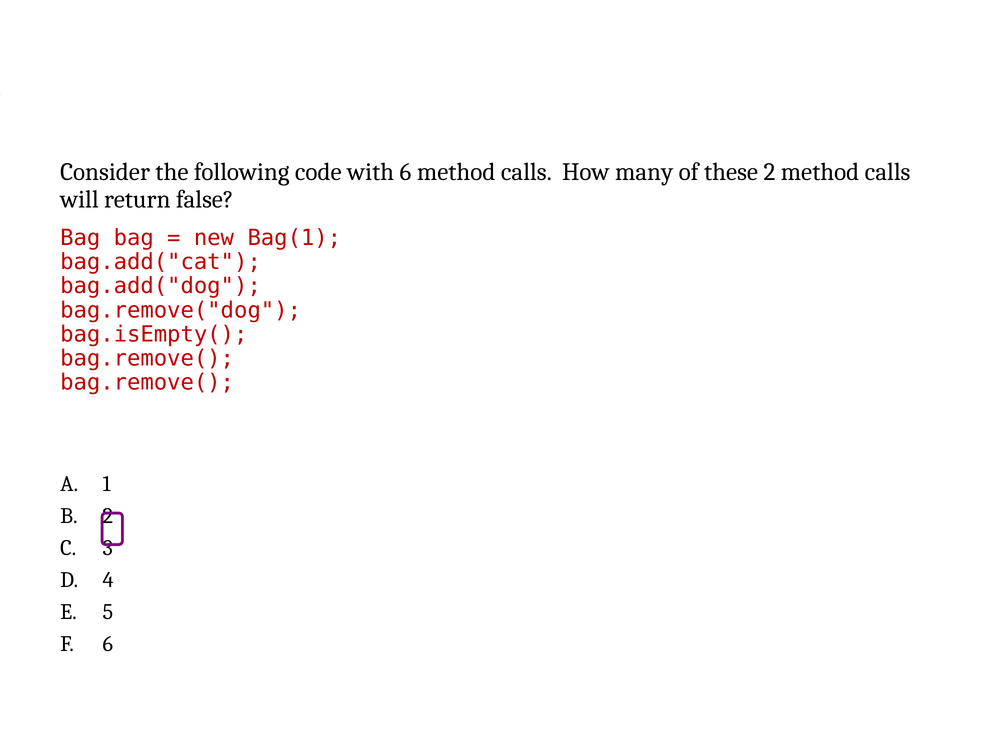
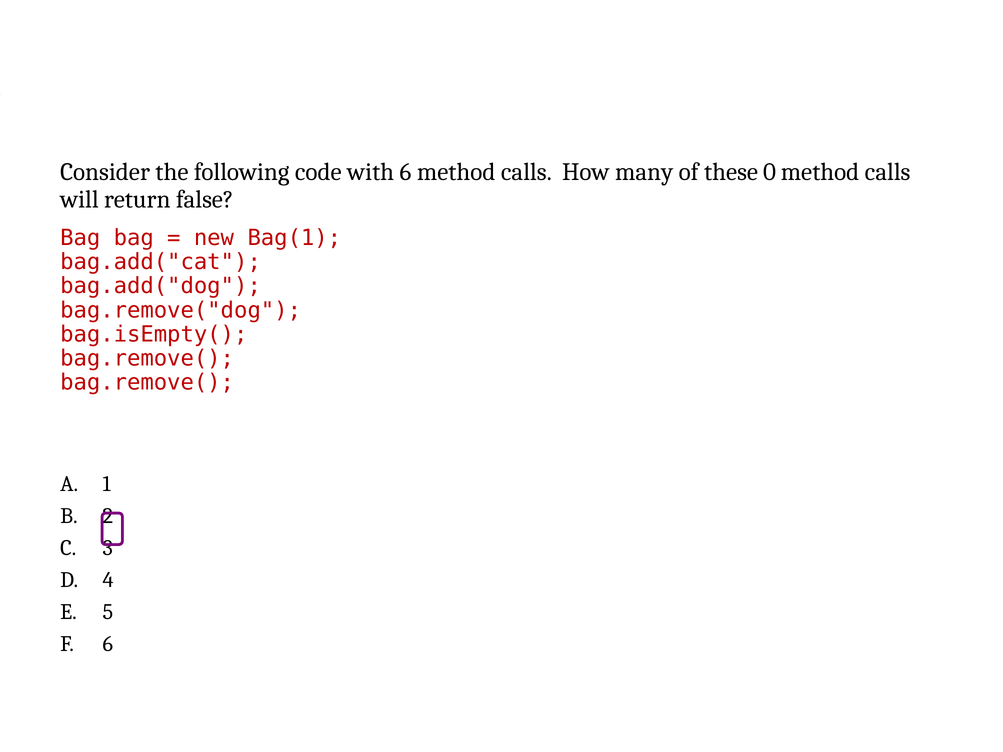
these 2: 2 -> 0
